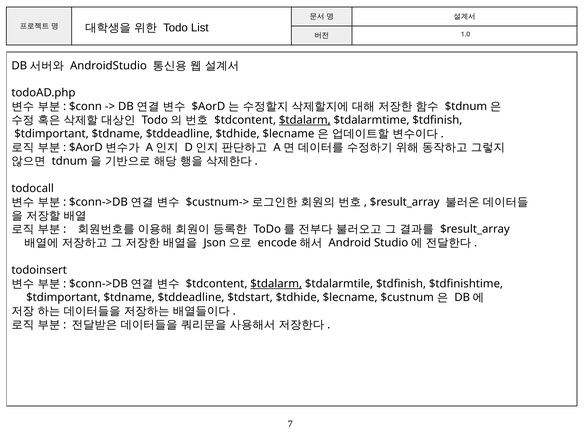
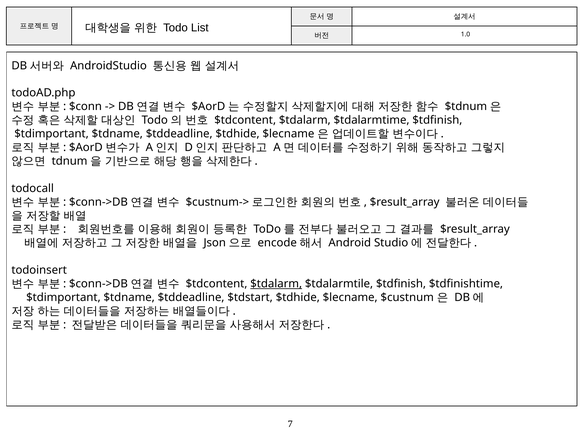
$tdalarm at (305, 120) underline: present -> none
